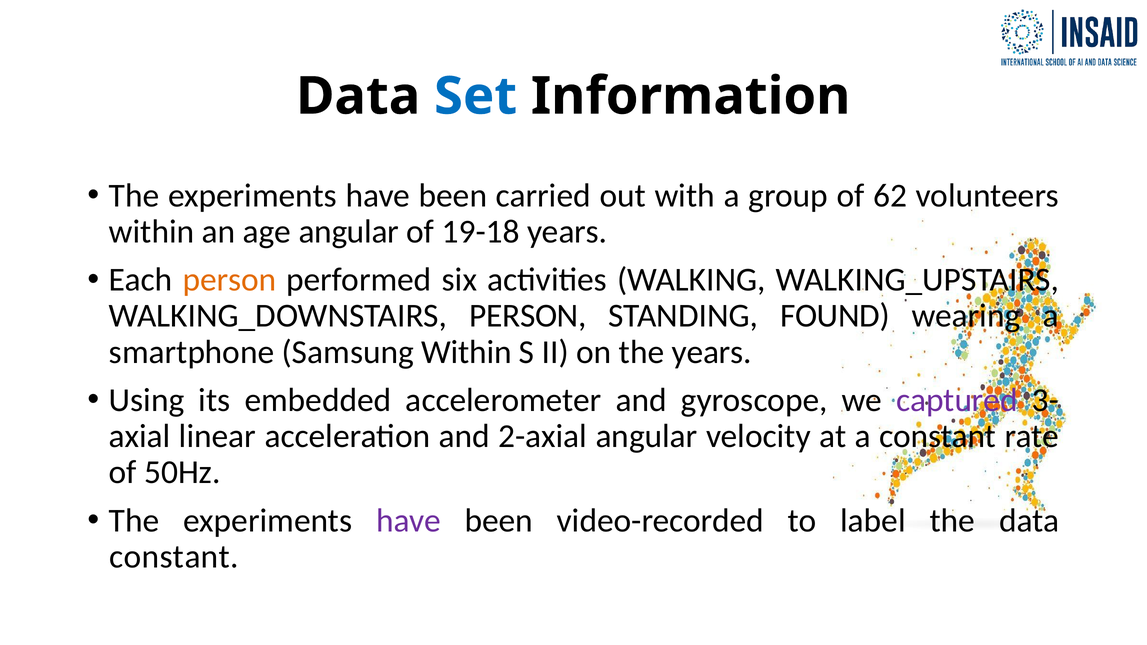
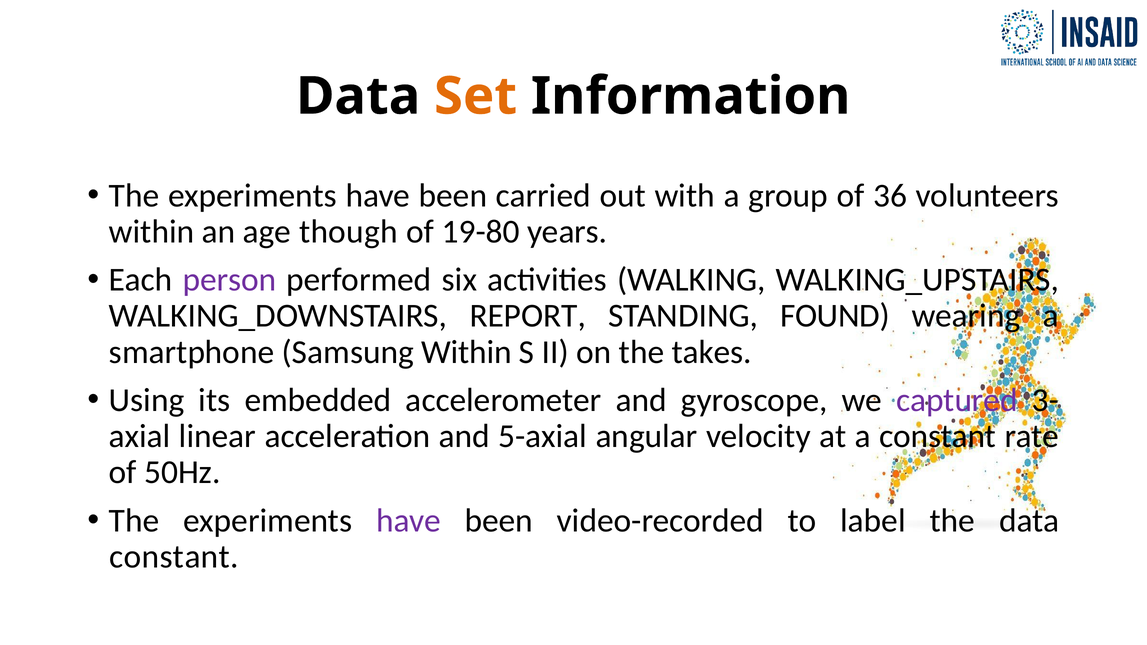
Set colour: blue -> orange
62: 62 -> 36
age angular: angular -> though
19-18: 19-18 -> 19-80
person at (229, 280) colour: orange -> purple
WALKING_DOWNSTAIRS PERSON: PERSON -> REPORT
the years: years -> takes
2-axial: 2-axial -> 5-axial
